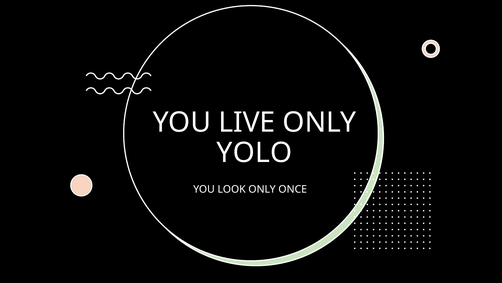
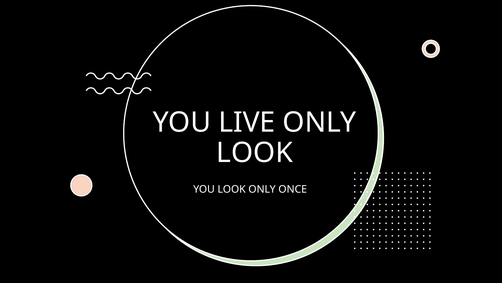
YOLO at (254, 153): YOLO -> LOOK
